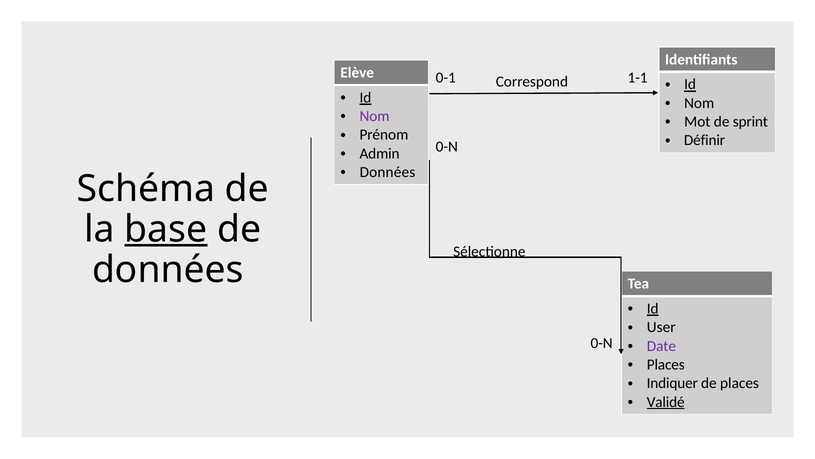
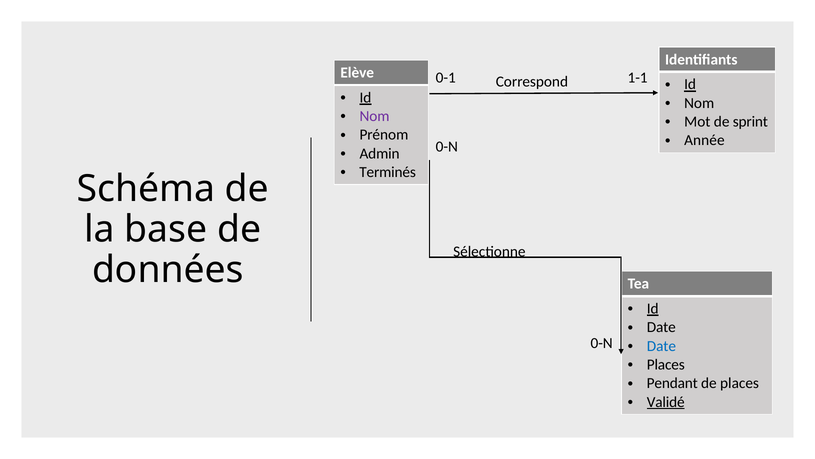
Définir: Définir -> Année
Données at (387, 172): Données -> Terminés
base underline: present -> none
User at (661, 327): User -> Date
Date at (661, 346) colour: purple -> blue
Indiquer: Indiquer -> Pendant
